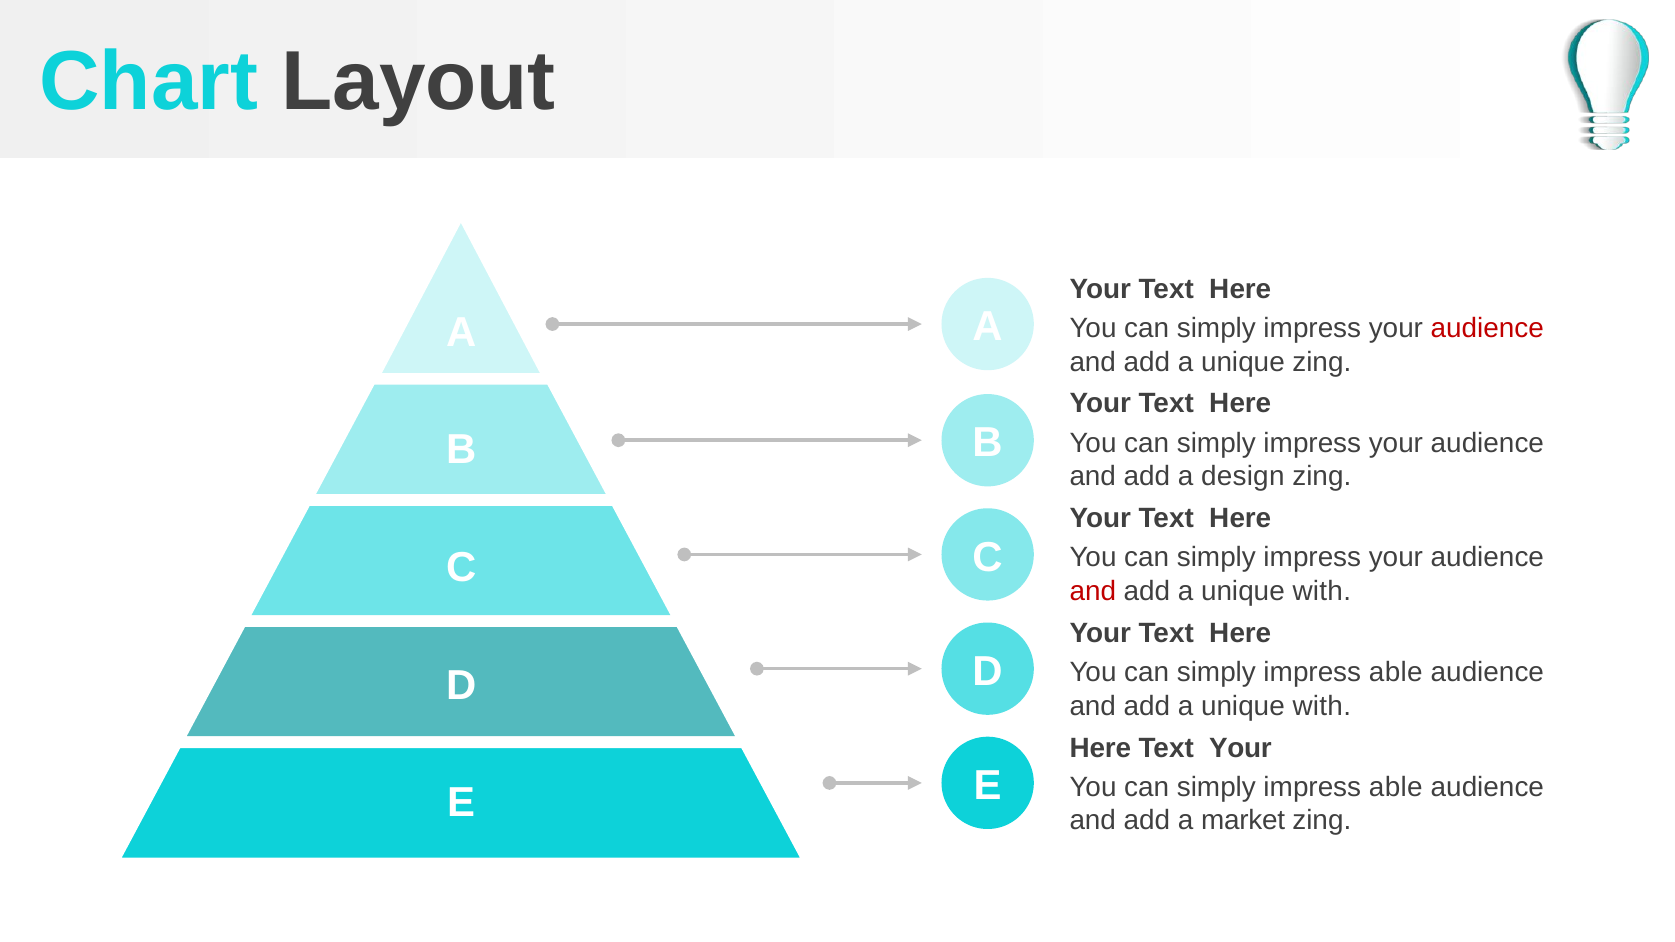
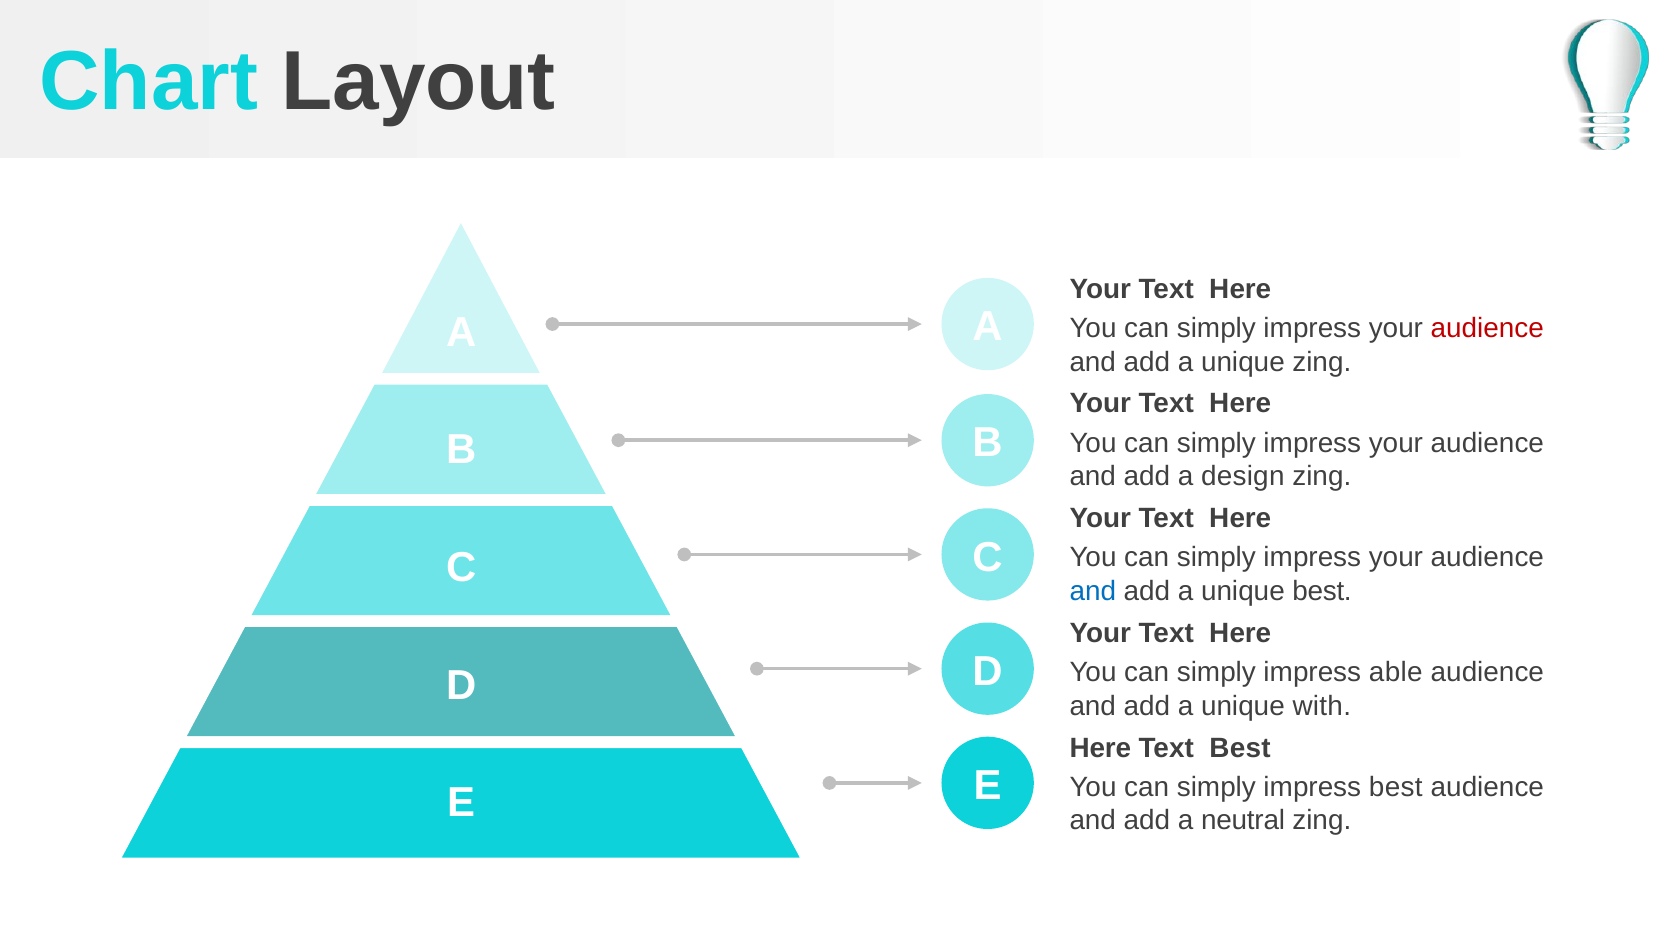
and at (1093, 591) colour: red -> blue
with at (1322, 591): with -> best
Text Your: Your -> Best
able at (1396, 787): able -> best
market: market -> neutral
